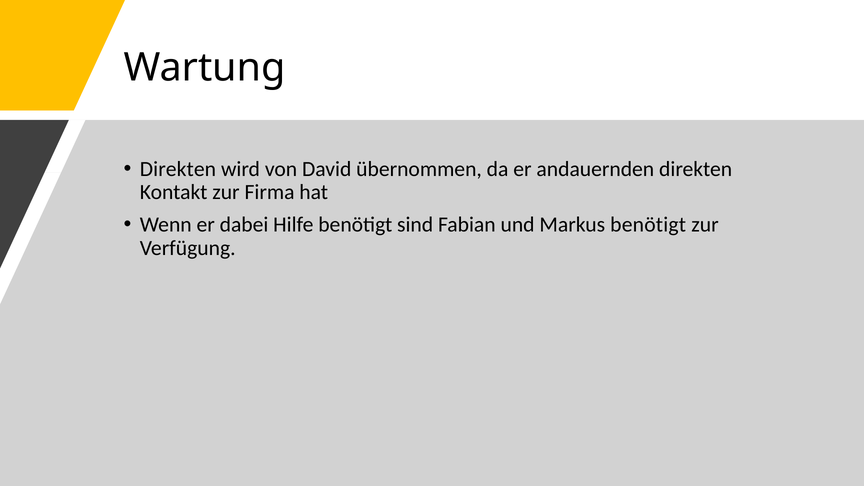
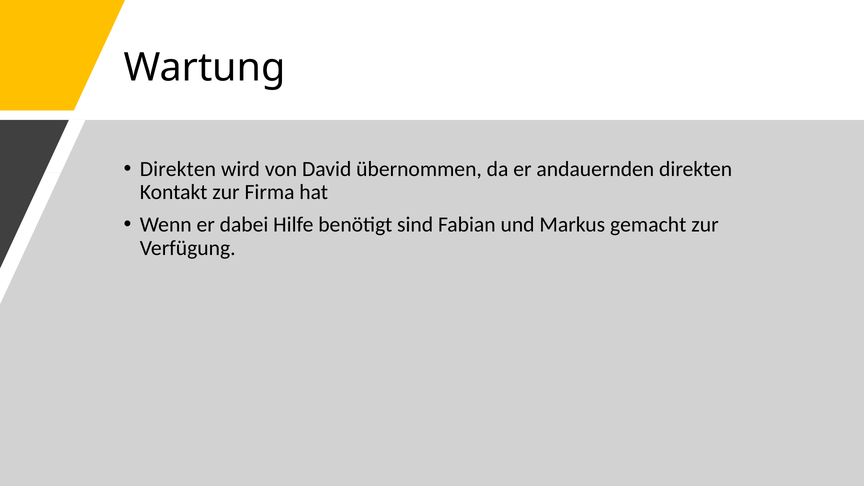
Markus benötigt: benötigt -> gemacht
